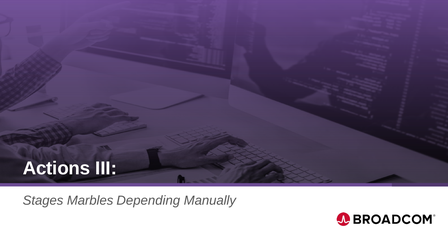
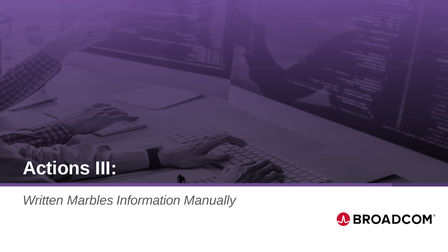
Stages: Stages -> Written
Depending: Depending -> Information
